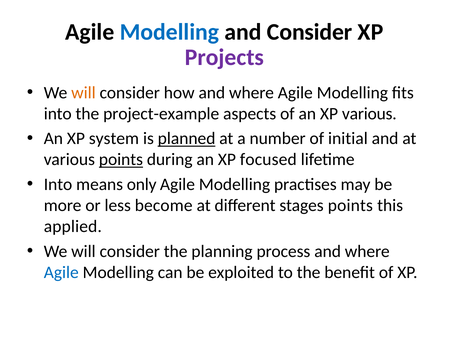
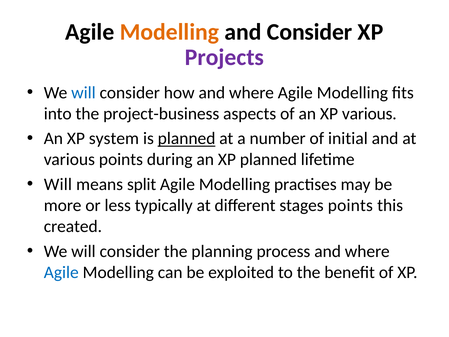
Modelling at (169, 32) colour: blue -> orange
will at (83, 93) colour: orange -> blue
project-example: project-example -> project-business
points at (121, 159) underline: present -> none
XP focused: focused -> planned
Into at (58, 184): Into -> Will
only: only -> split
become: become -> typically
applied: applied -> created
